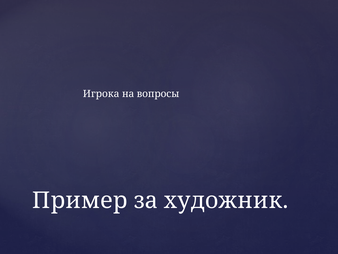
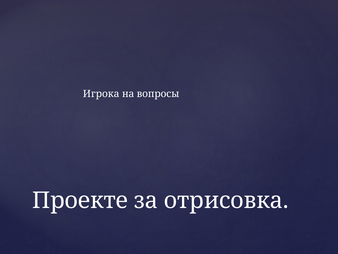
Пример: Пример -> Проекте
художник: художник -> отрисовка
